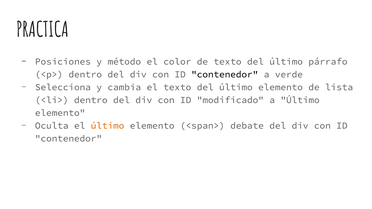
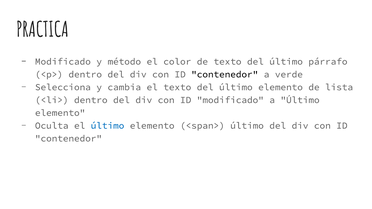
Posiciones at (63, 62): Posiciones -> Modificado
último at (108, 126) colour: orange -> blue
<span> debate: debate -> último
